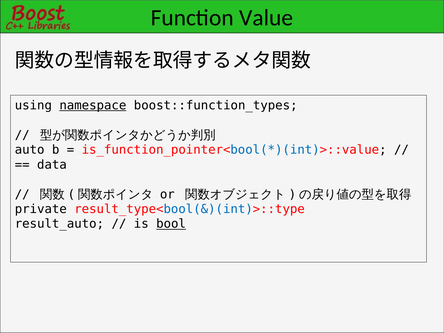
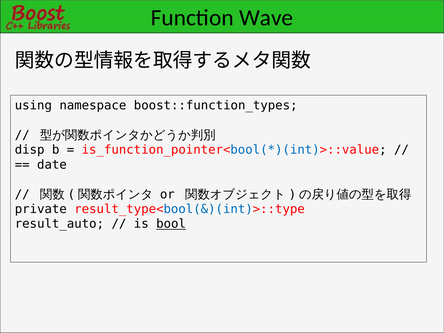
Value: Value -> Wave
namespace underline: present -> none
auto: auto -> disp
data: data -> date
